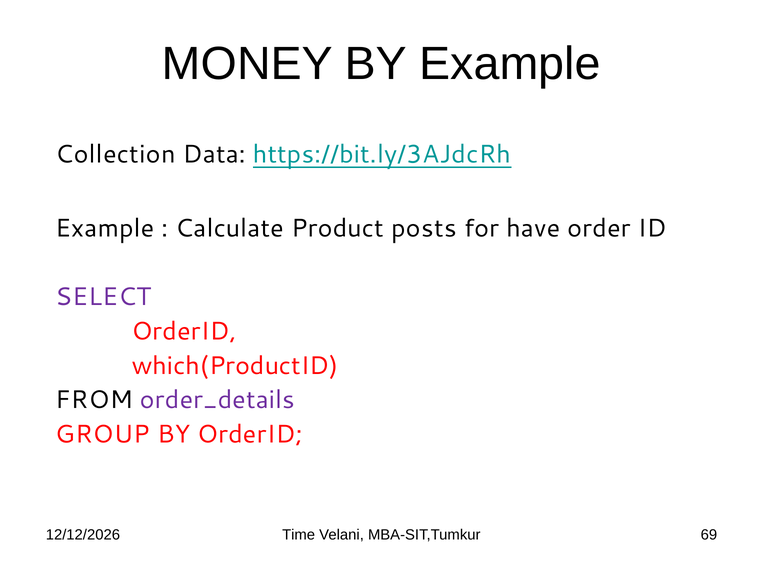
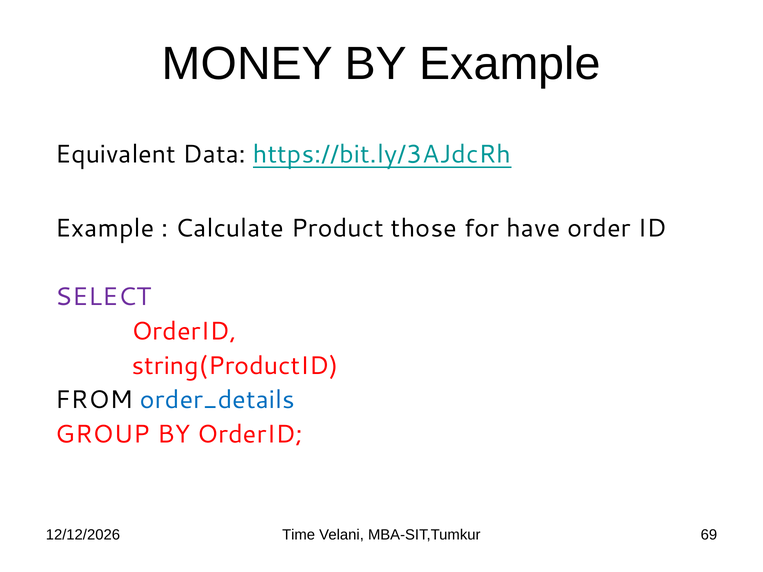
Collection: Collection -> Equivalent
posts: posts -> those
which(ProductID: which(ProductID -> string(ProductID
order_details colour: purple -> blue
